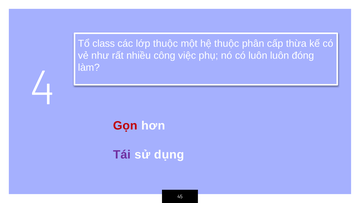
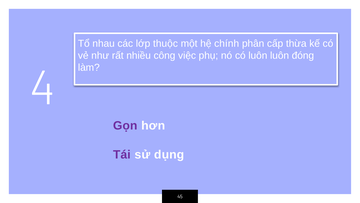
class: class -> nhau
hệ thuộc: thuộc -> chính
Gọn colour: red -> purple
